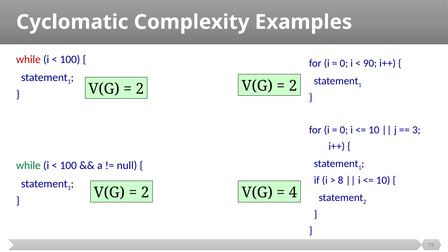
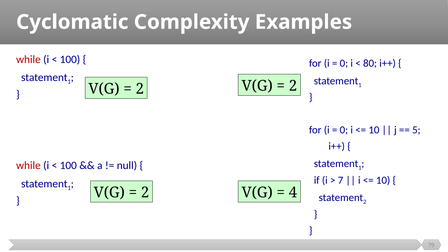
90: 90 -> 80
3: 3 -> 5
while at (28, 166) colour: green -> red
8: 8 -> 7
